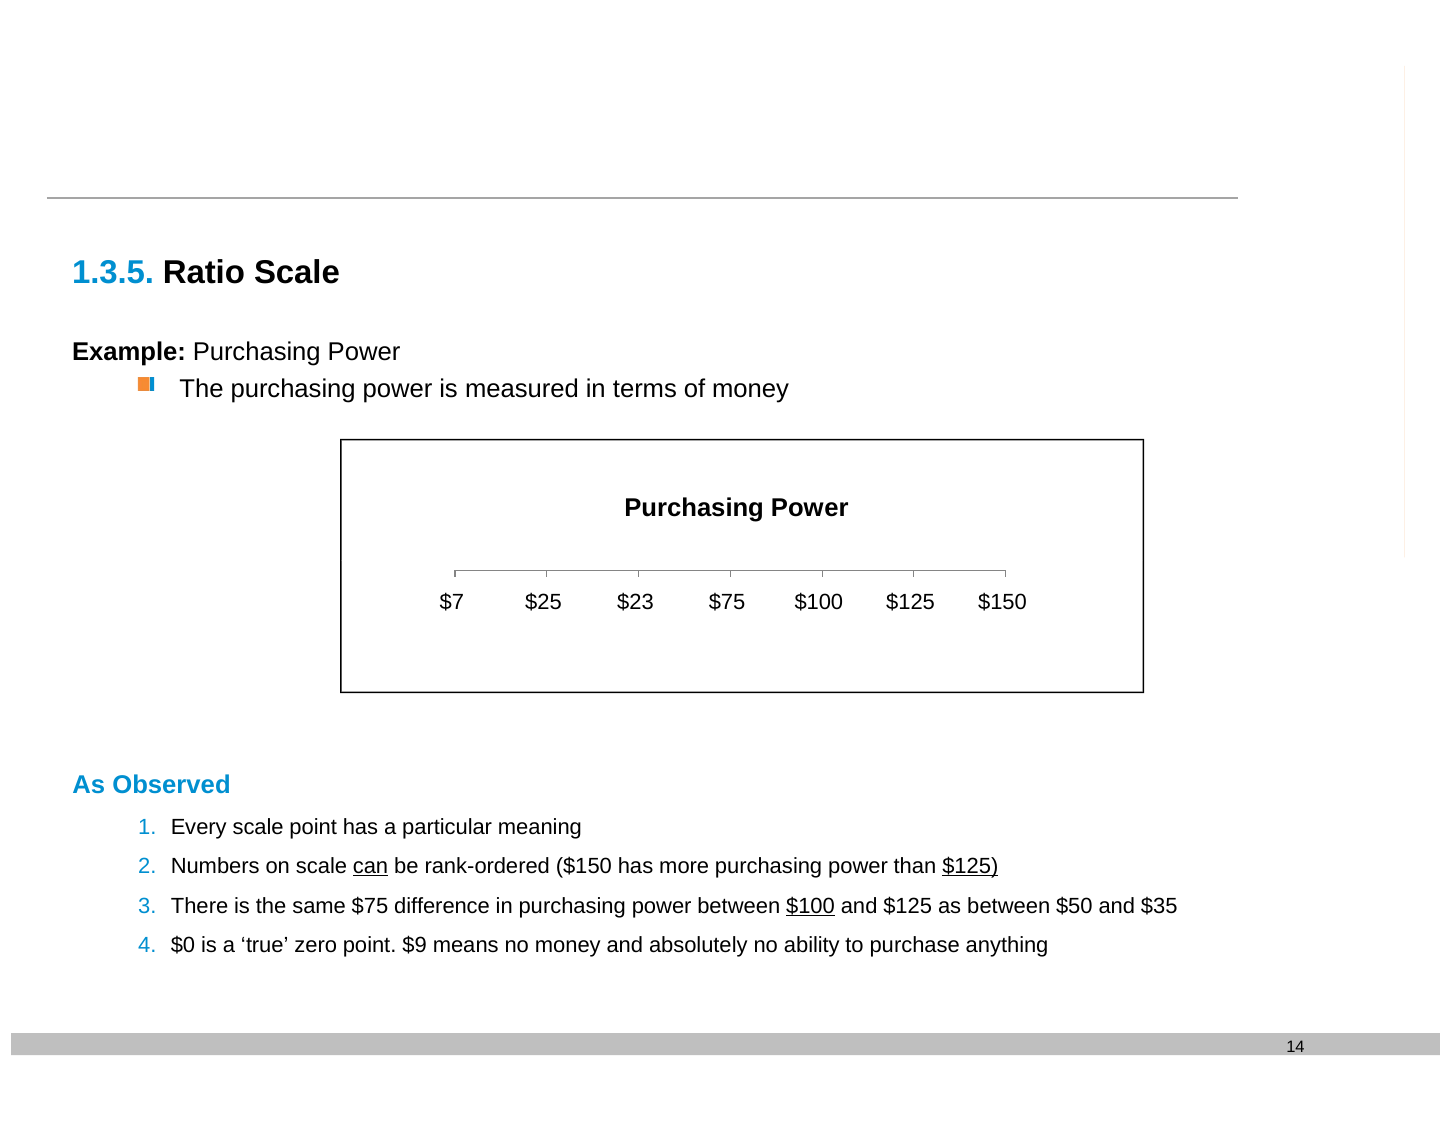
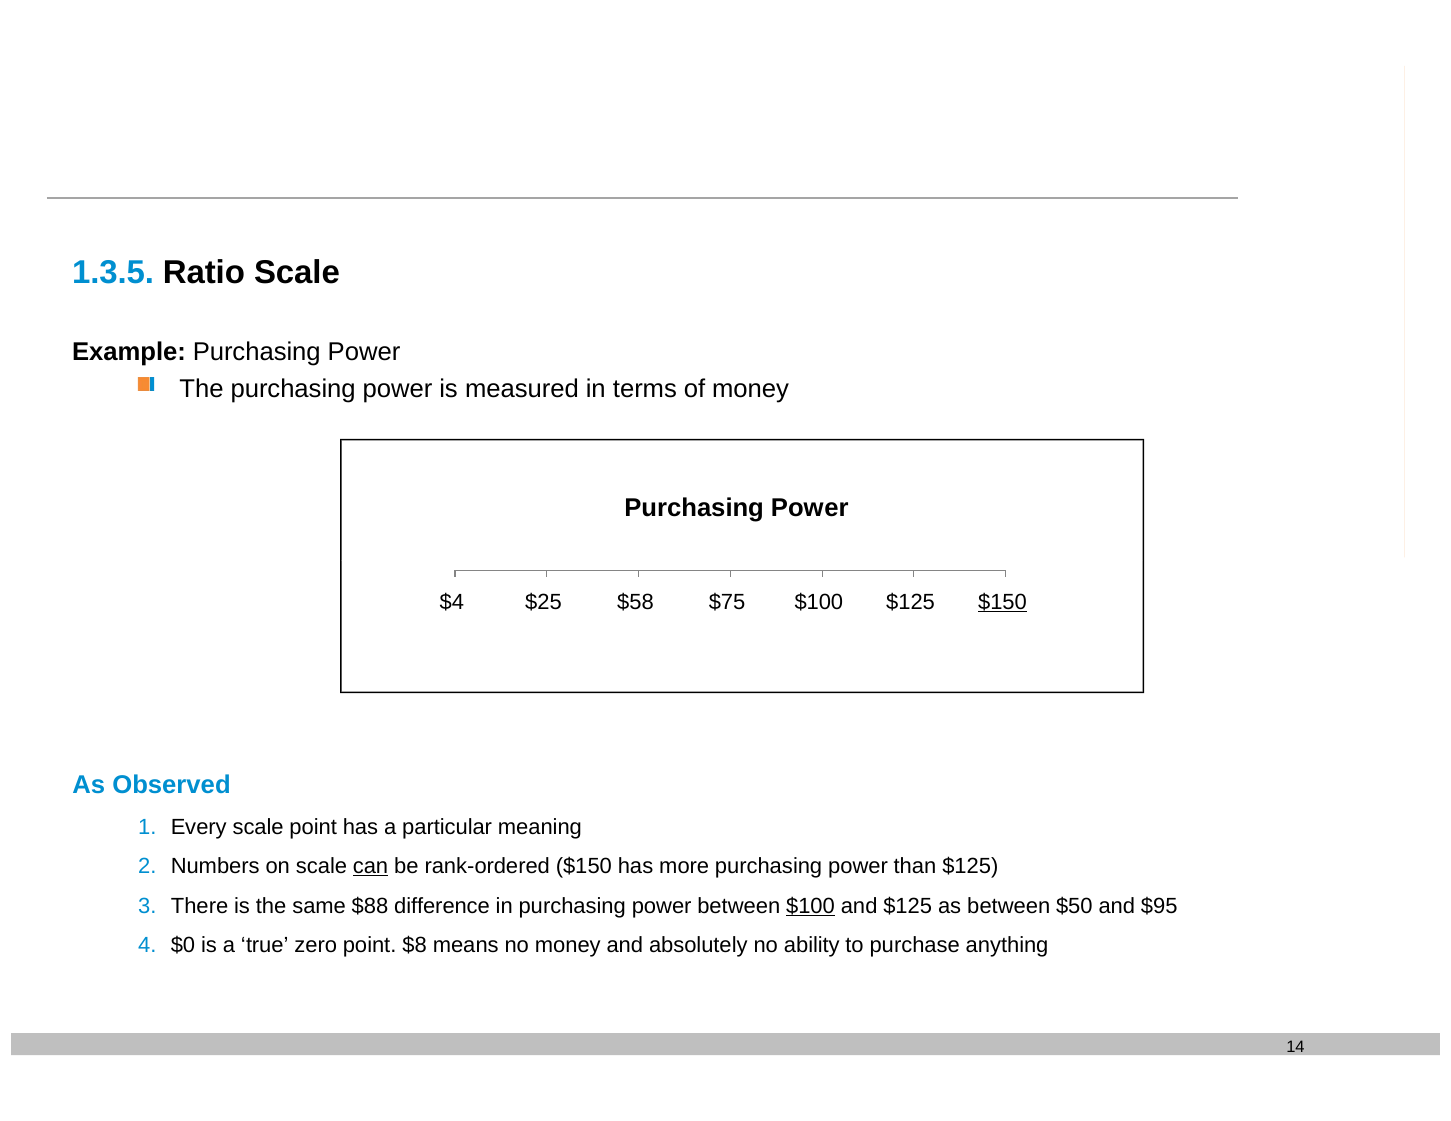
$7: $7 -> $4
$23: $23 -> $58
$150 at (1002, 602) underline: none -> present
$125 at (970, 867) underline: present -> none
same $75: $75 -> $88
$35: $35 -> $95
$9: $9 -> $8
